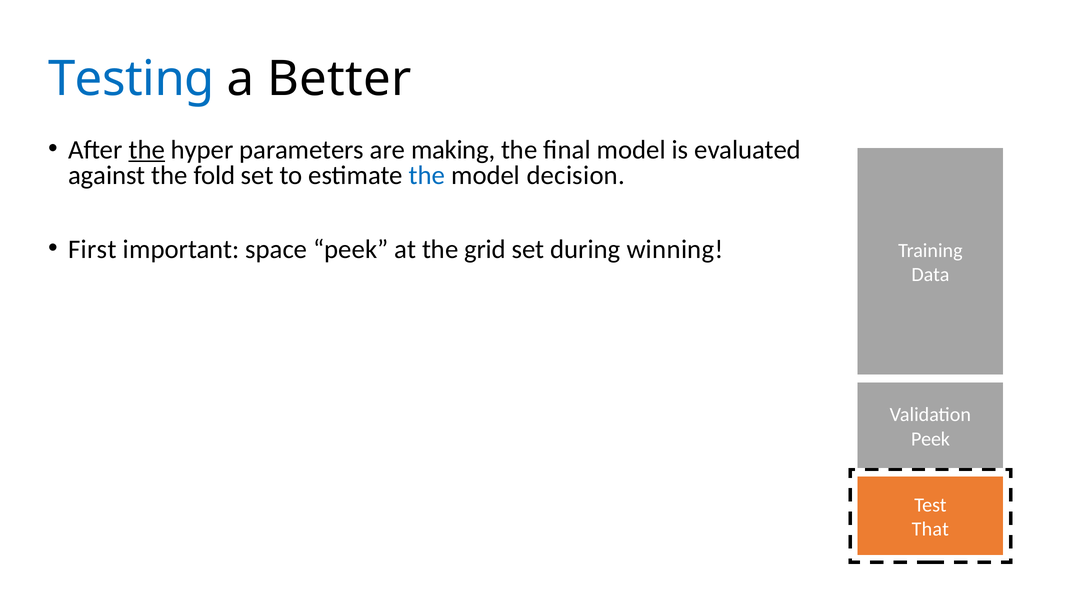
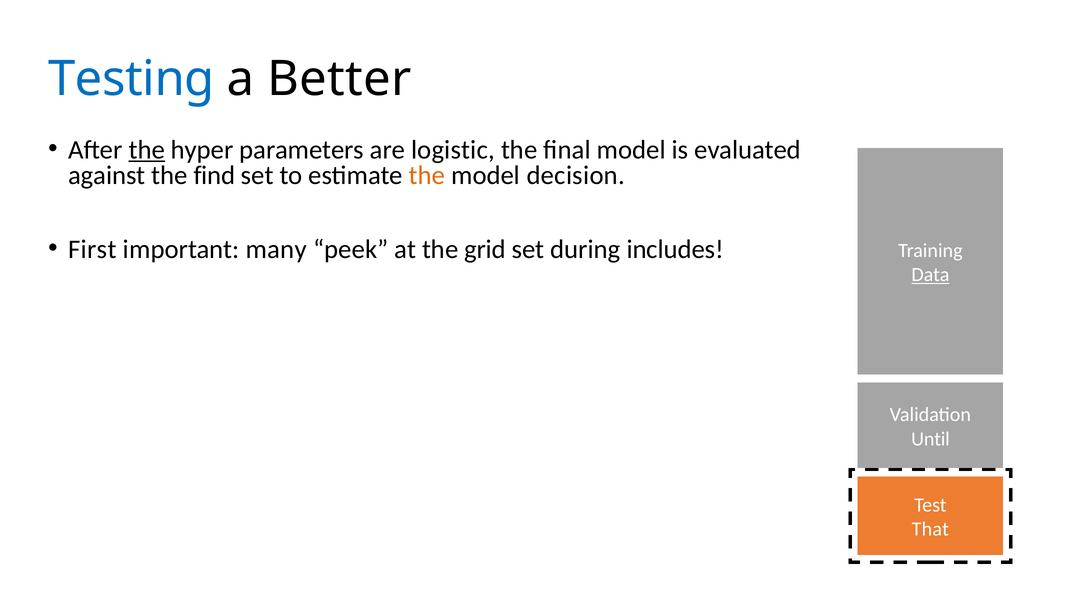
making: making -> logistic
fold: fold -> find
the at (427, 175) colour: blue -> orange
space: space -> many
winning: winning -> includes
Data underline: none -> present
Peek at (930, 438): Peek -> Until
